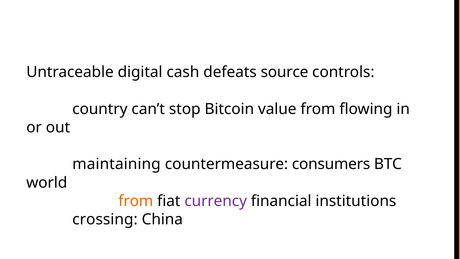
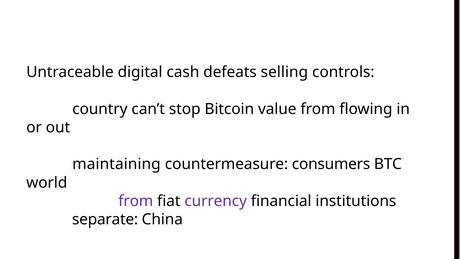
source: source -> selling
from at (136, 201) colour: orange -> purple
crossing: crossing -> separate
